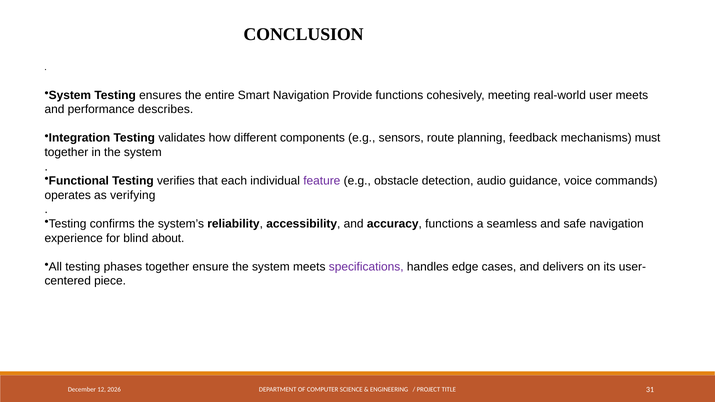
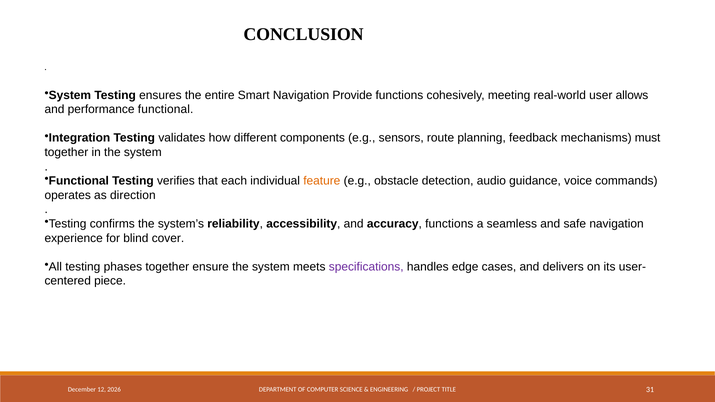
user meets: meets -> allows
performance describes: describes -> functional
feature colour: purple -> orange
verifying: verifying -> direction
about: about -> cover
